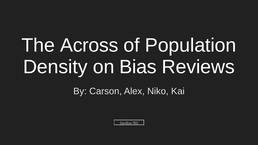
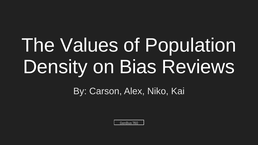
Across: Across -> Values
